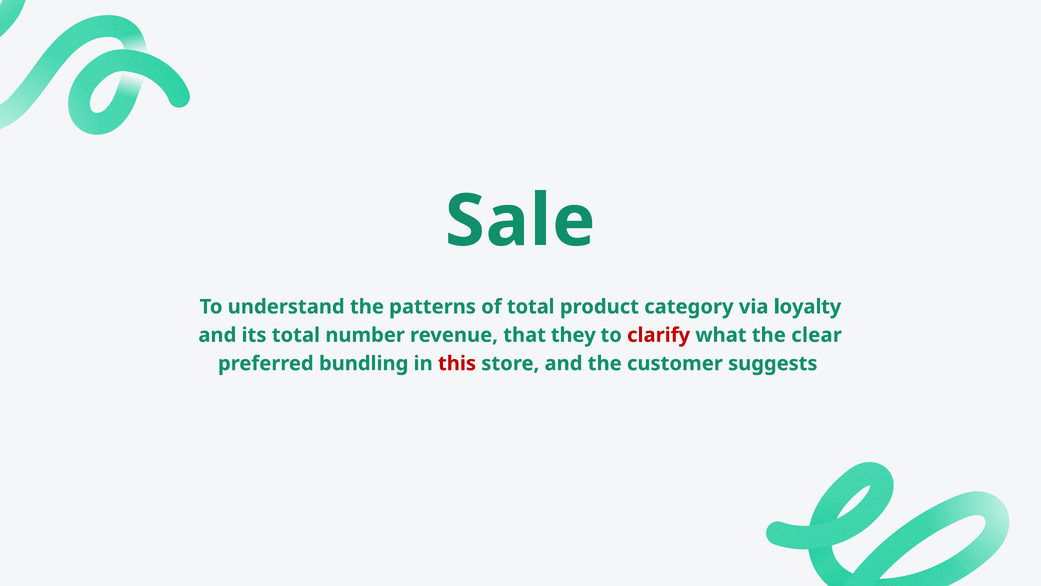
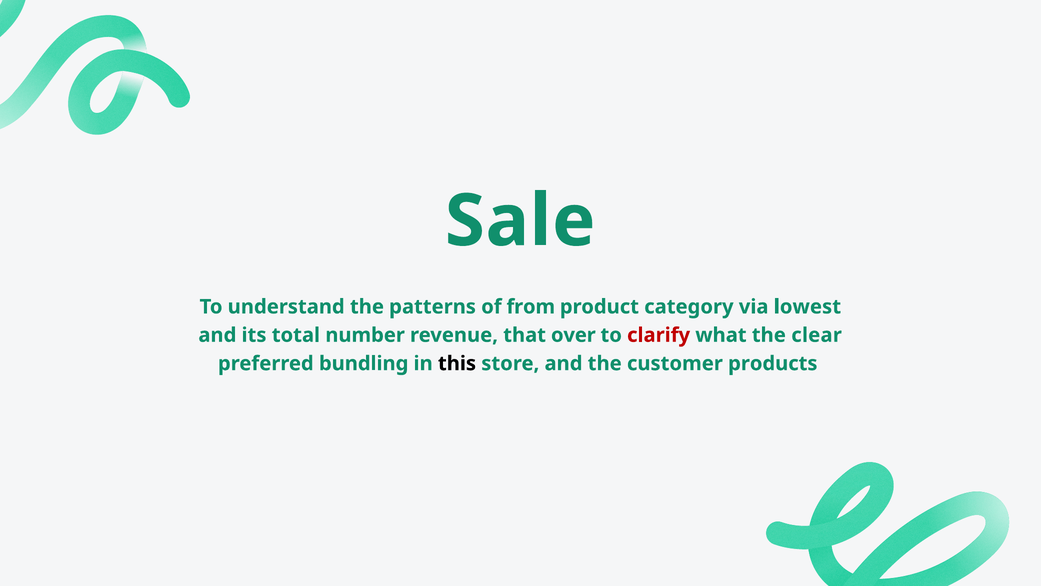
of total: total -> from
loyalty: loyalty -> lowest
they: they -> over
this colour: red -> black
suggests: suggests -> products
